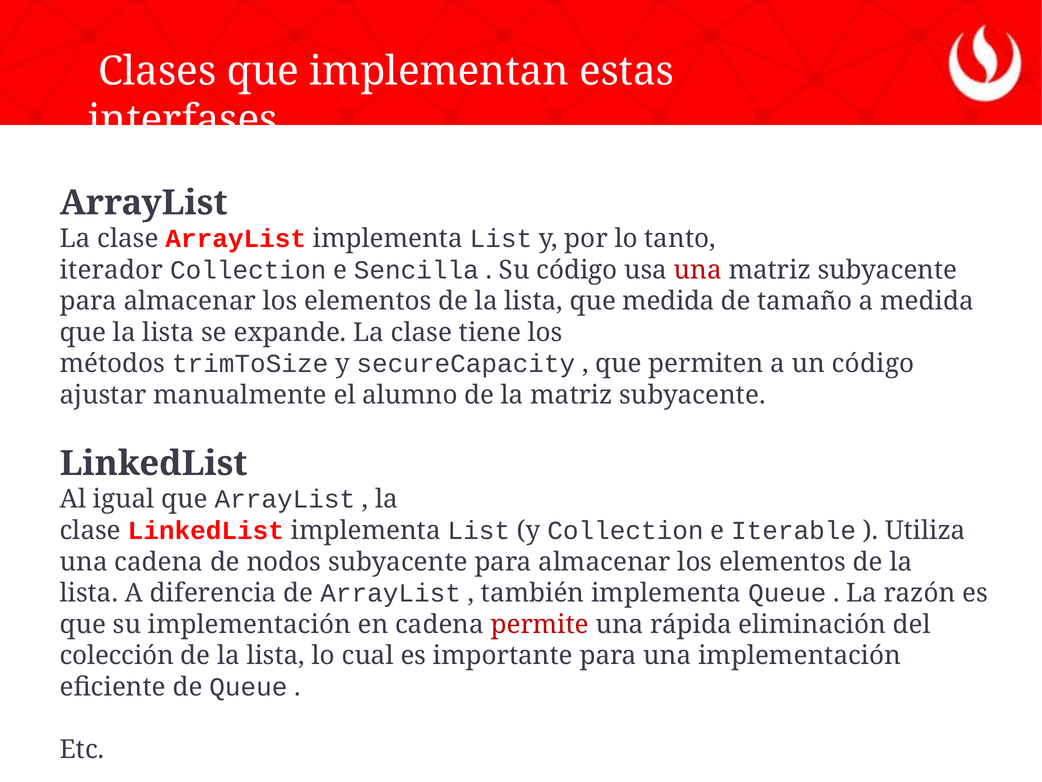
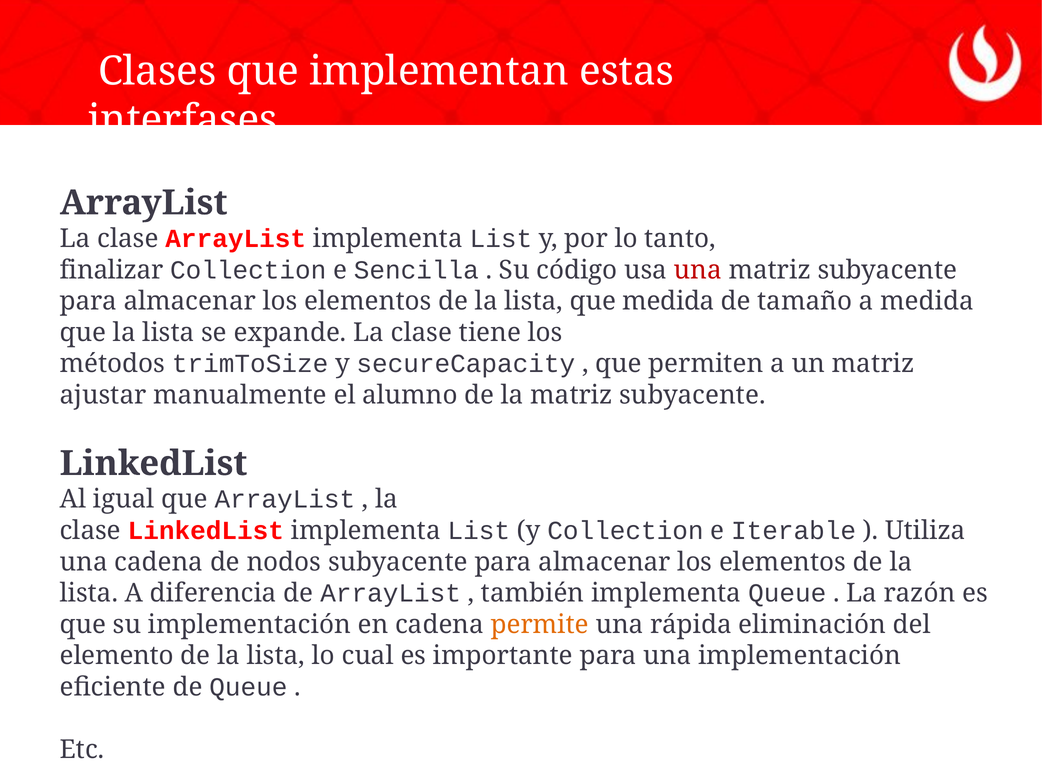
iterador: iterador -> finalizar
un código: código -> matriz
permite colour: red -> orange
colección: colección -> elemento
